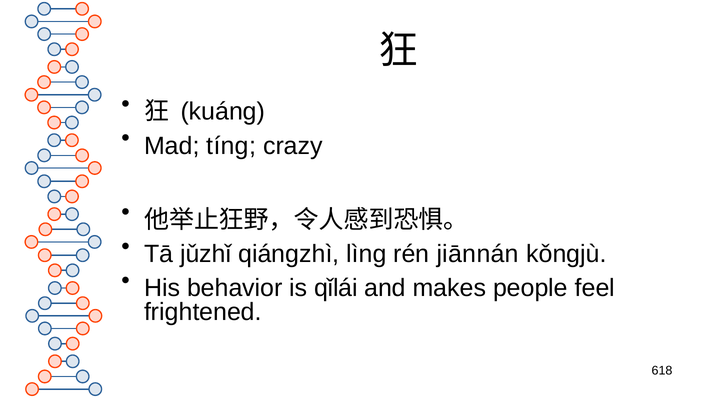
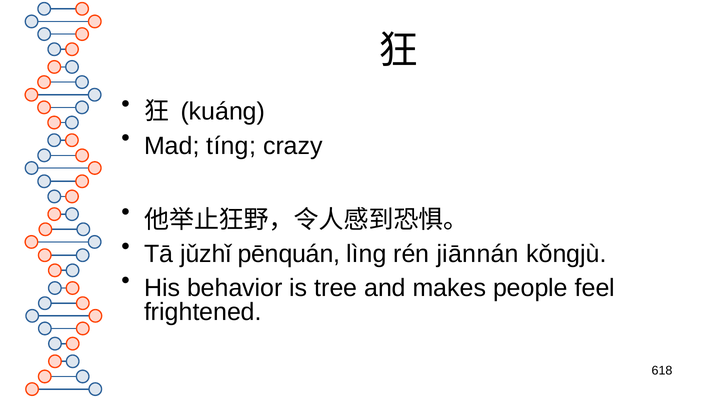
qiángzhì: qiángzhì -> pēnquán
qǐlái: qǐlái -> tree
